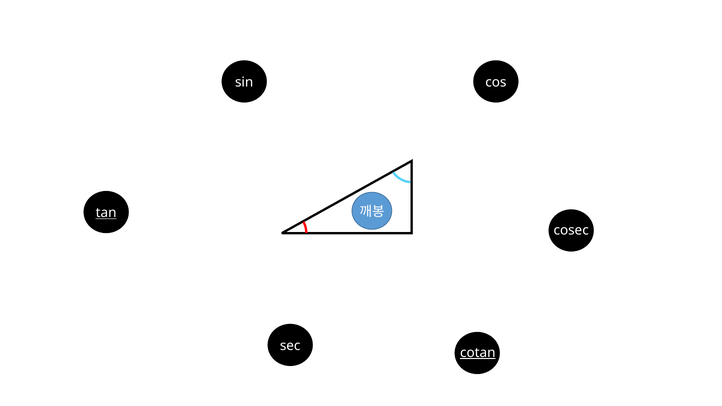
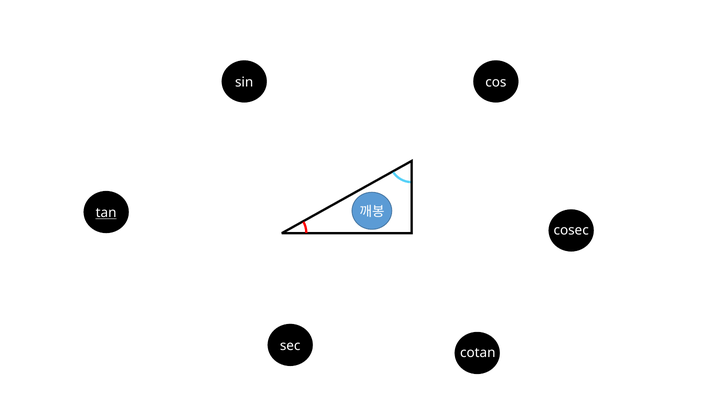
cotan underline: present -> none
